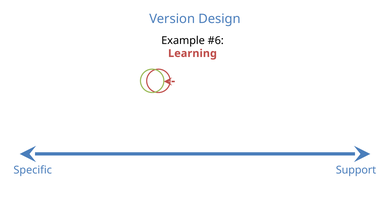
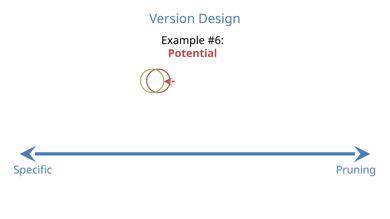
Learning: Learning -> Potential
Support: Support -> Pruning
